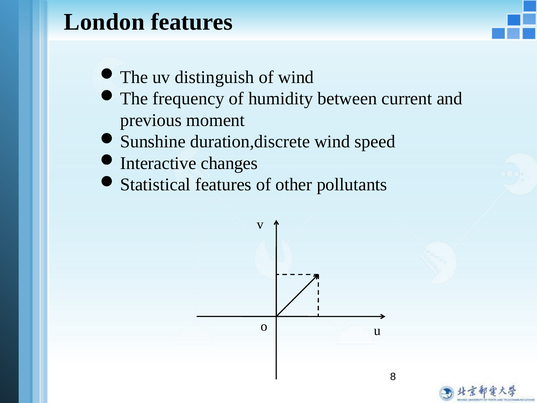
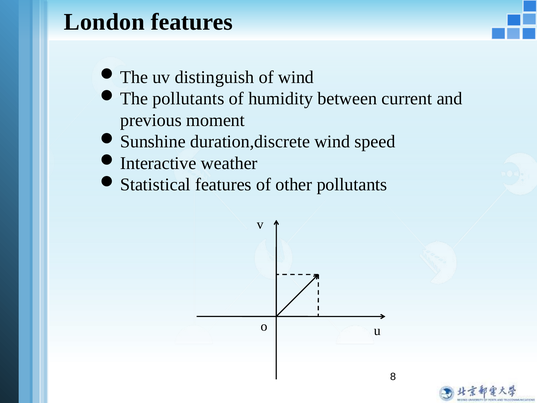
frequency at (188, 99): frequency -> pollutants
changes: changes -> weather
